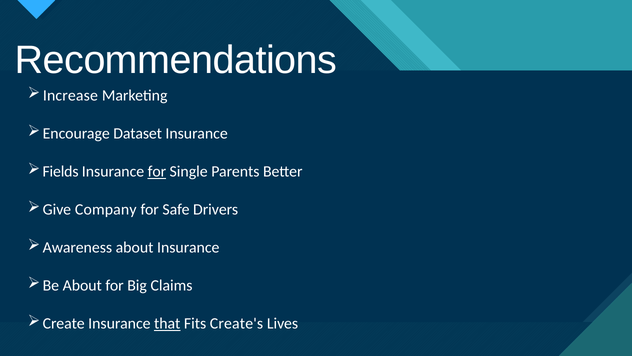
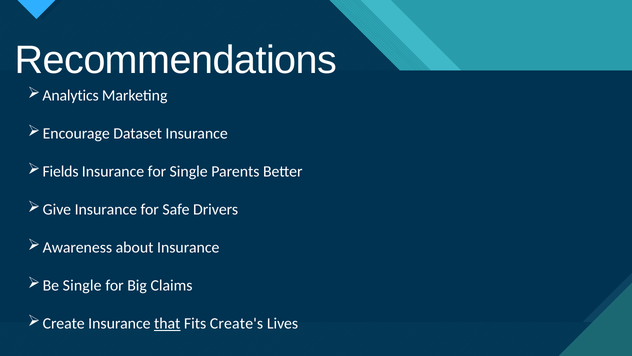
Increase: Increase -> Analytics
for at (157, 171) underline: present -> none
Give Company: Company -> Insurance
Be About: About -> Single
